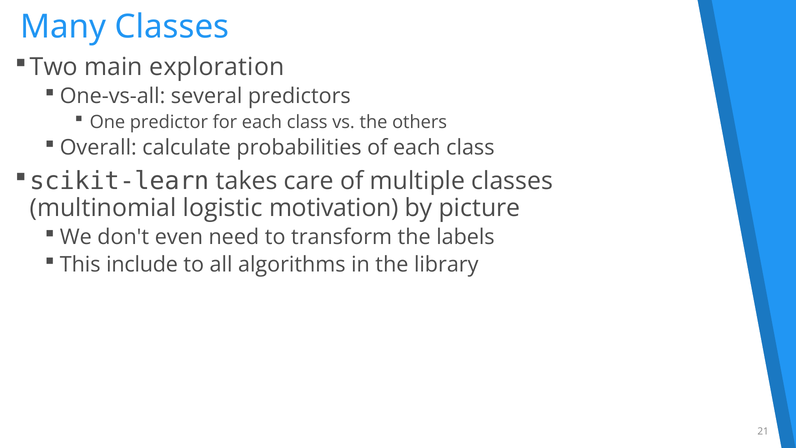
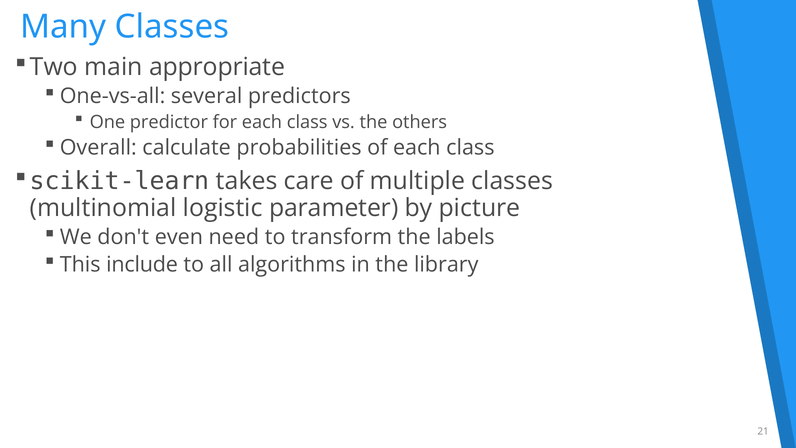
exploration: exploration -> appropriate
motivation: motivation -> parameter
